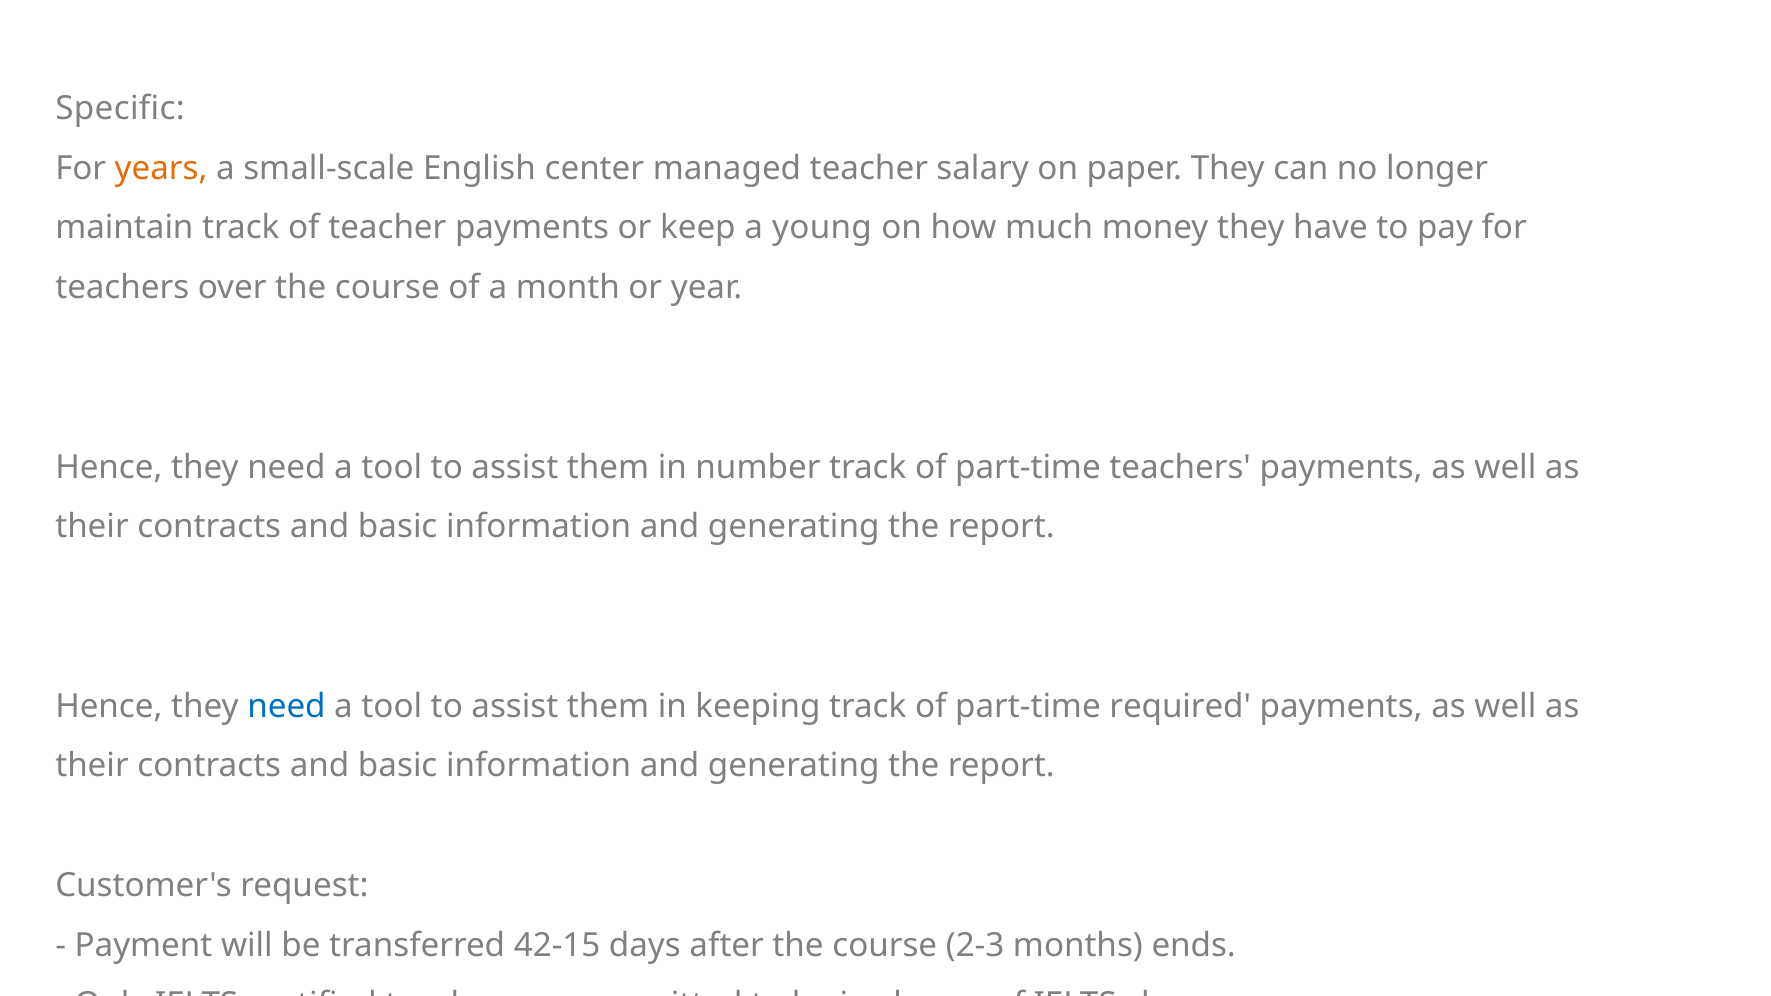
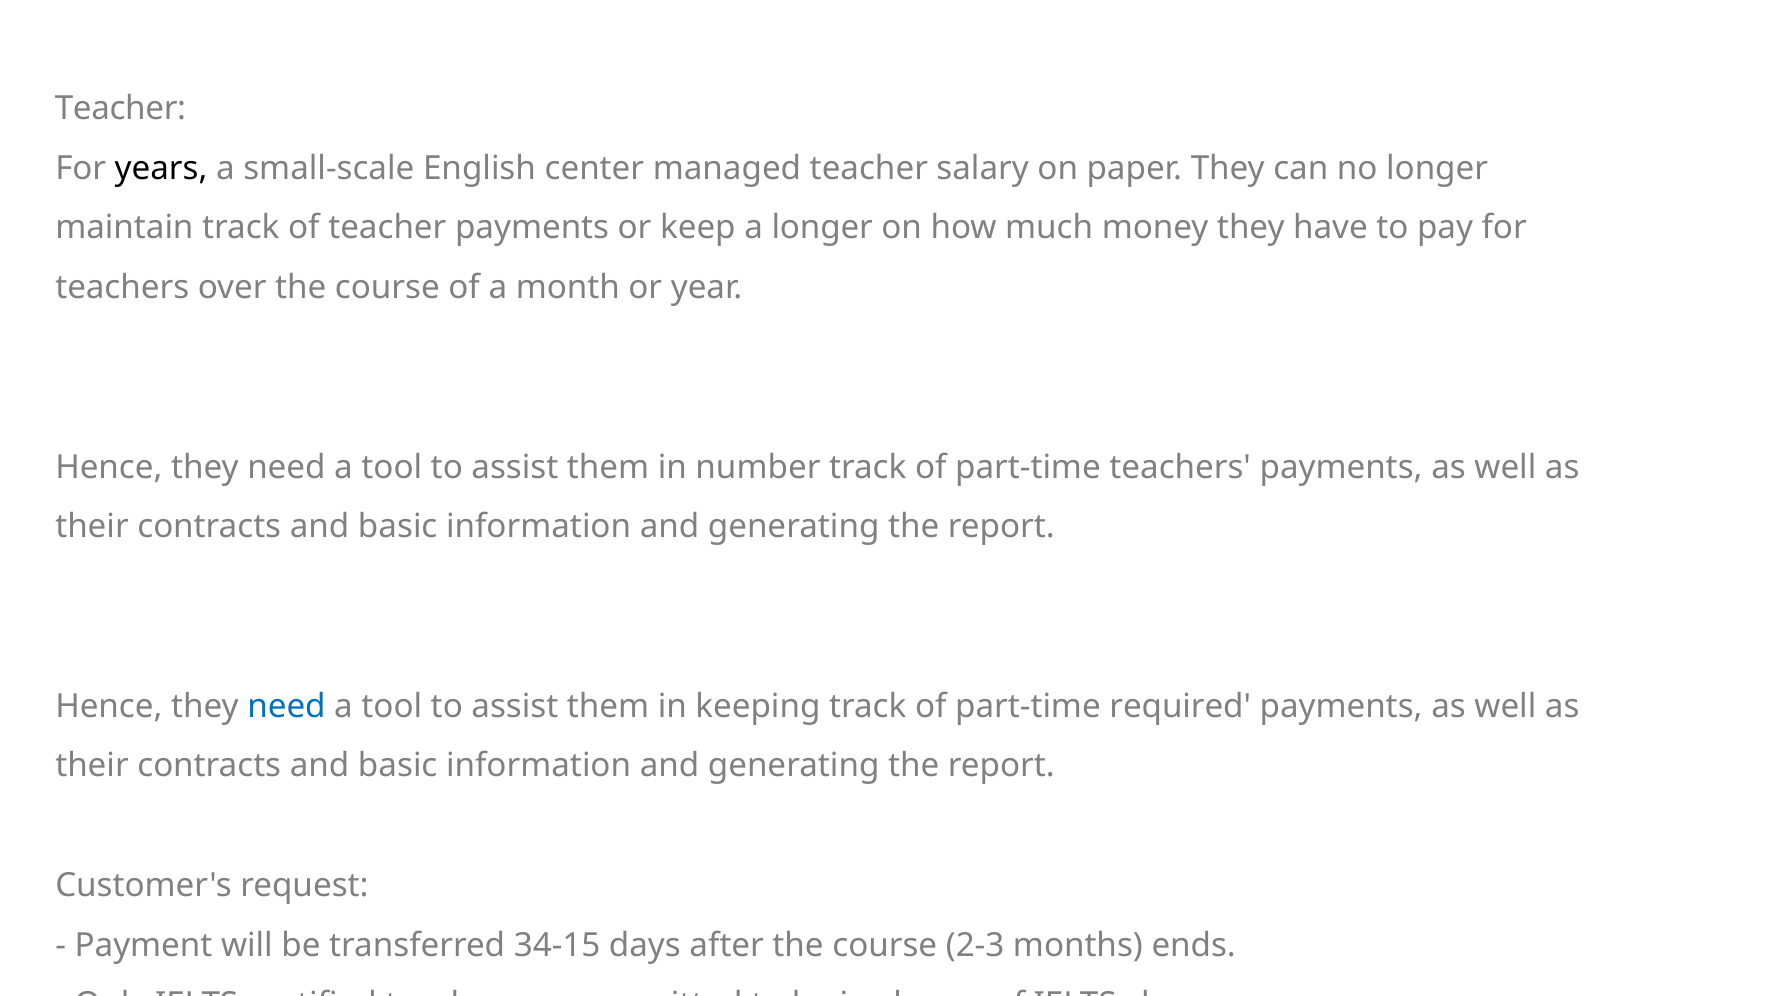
Specific at (120, 109): Specific -> Teacher
years colour: orange -> black
a young: young -> longer
42-15: 42-15 -> 34-15
